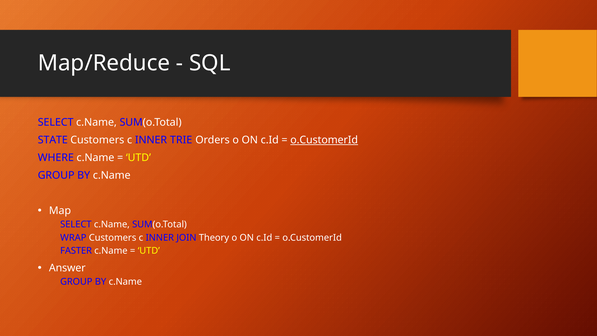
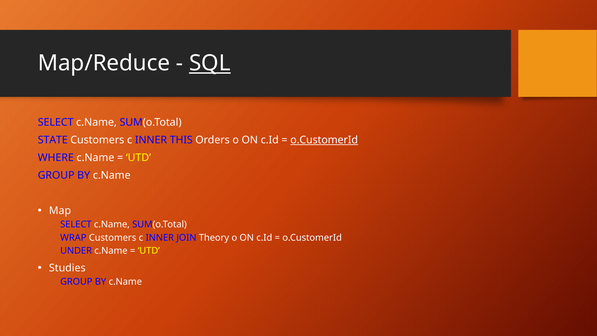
SQL underline: none -> present
TRIE: TRIE -> THIS
FASTER: FASTER -> UNDER
Answer: Answer -> Studies
